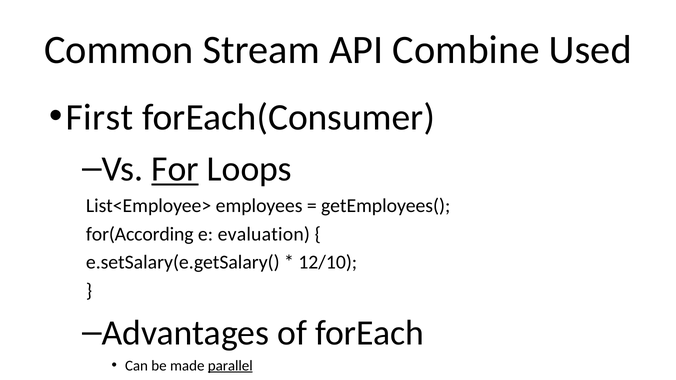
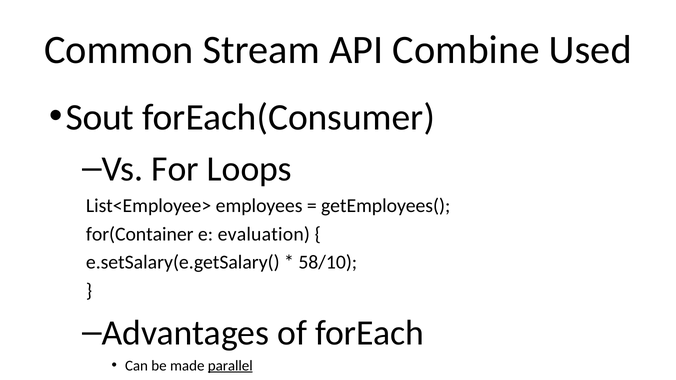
First: First -> Sout
For underline: present -> none
for(According: for(According -> for(Container
12/10: 12/10 -> 58/10
